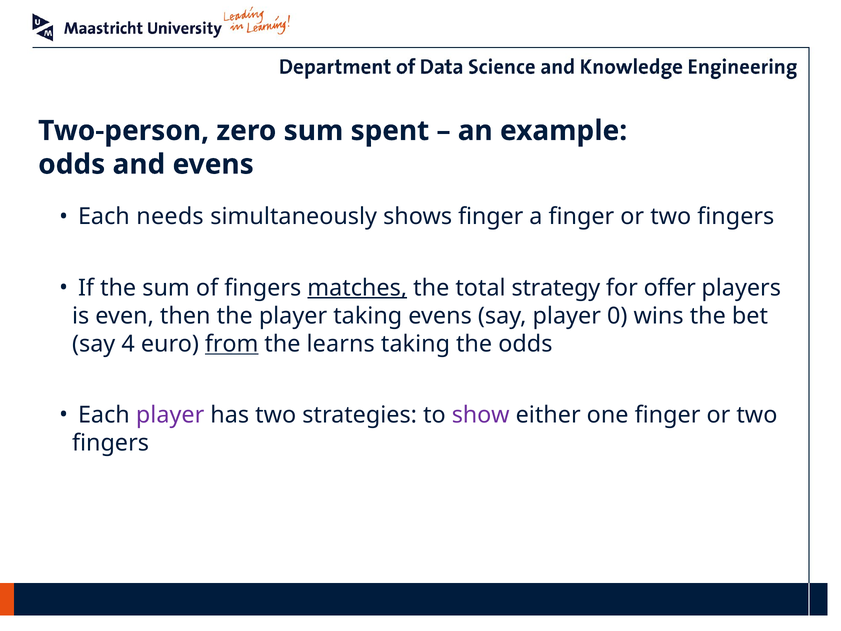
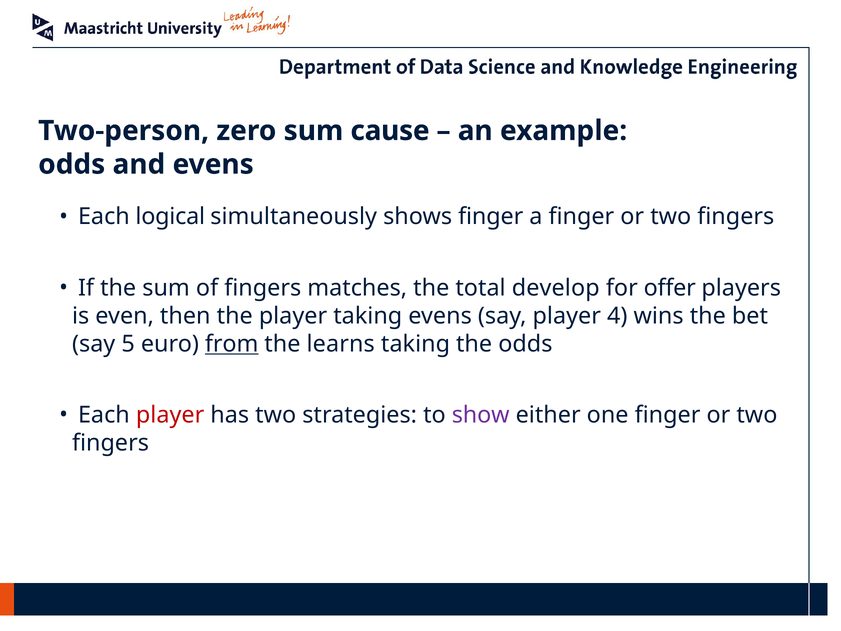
spent: spent -> cause
needs: needs -> logical
matches underline: present -> none
strategy: strategy -> develop
0: 0 -> 4
4: 4 -> 5
player at (170, 415) colour: purple -> red
